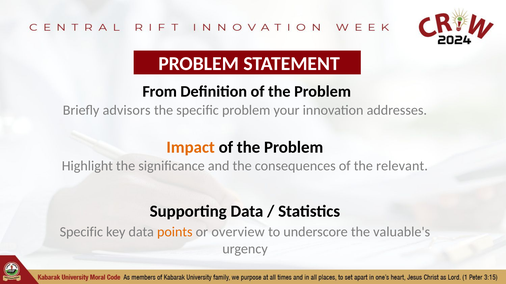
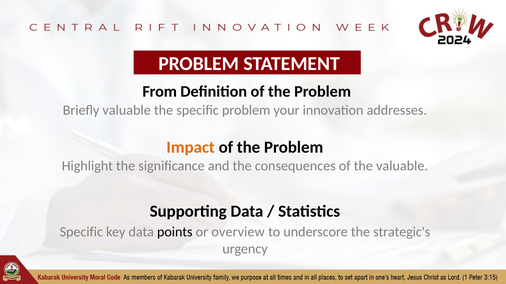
Briefly advisors: advisors -> valuable
the relevant: relevant -> valuable
points colour: orange -> black
valuable's: valuable's -> strategic's
